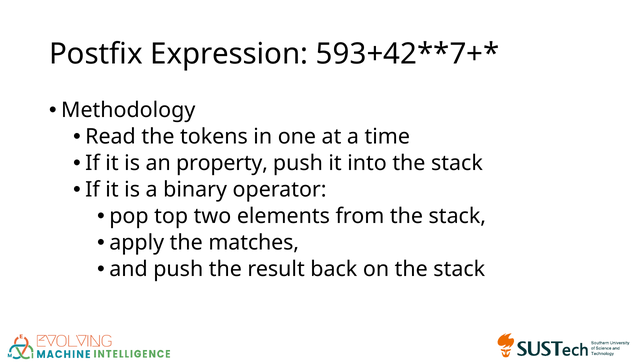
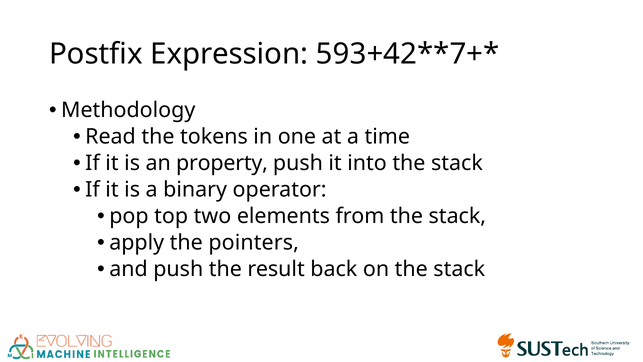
matches: matches -> pointers
